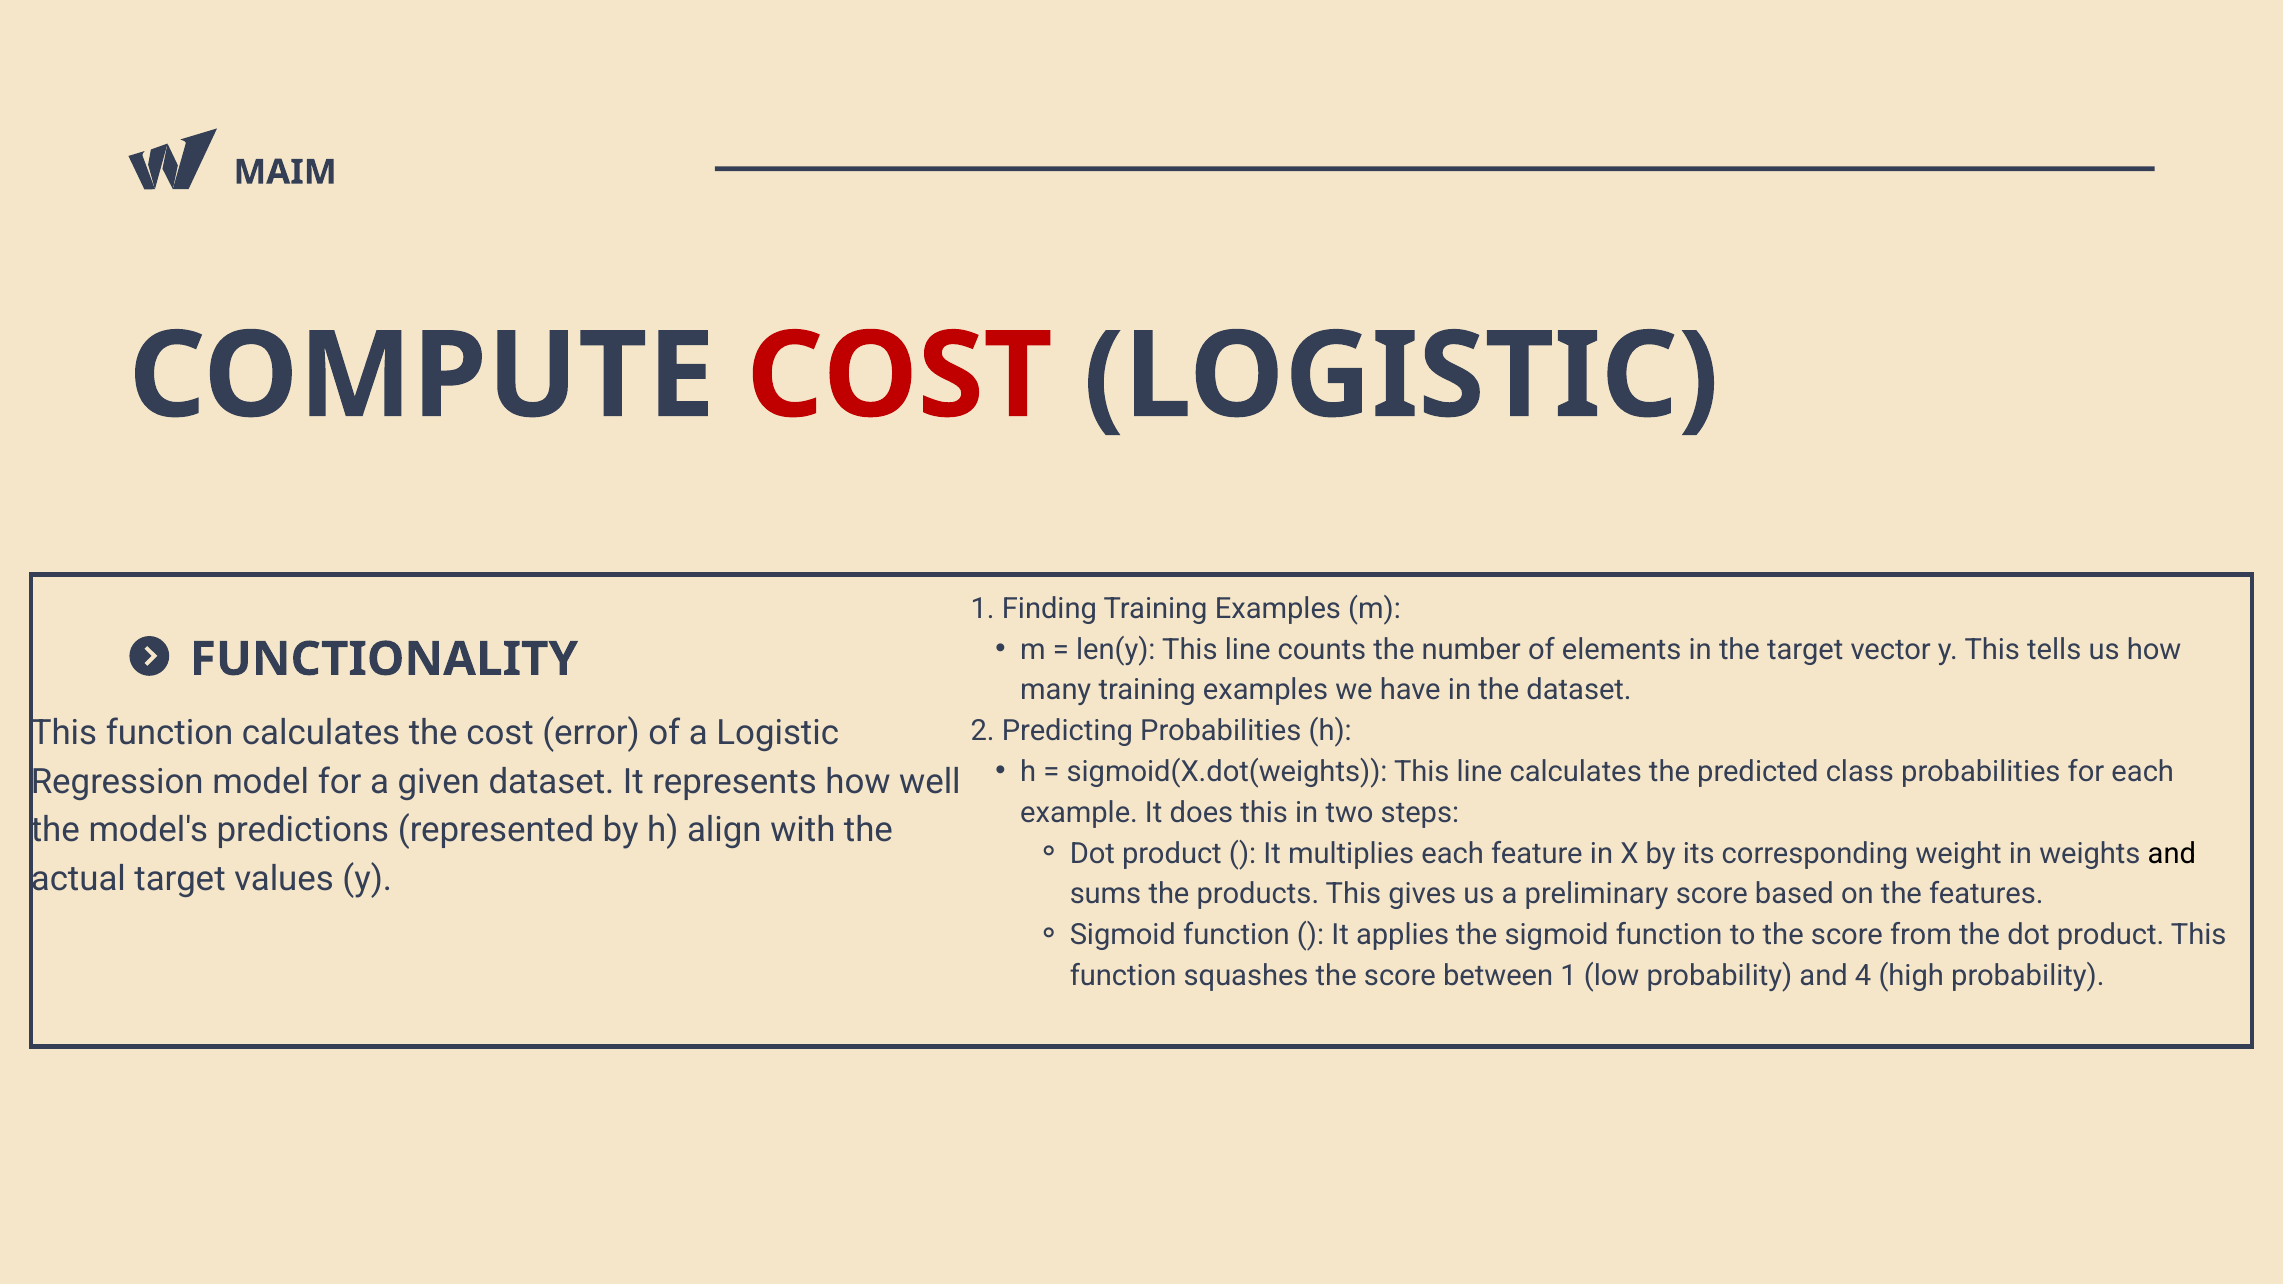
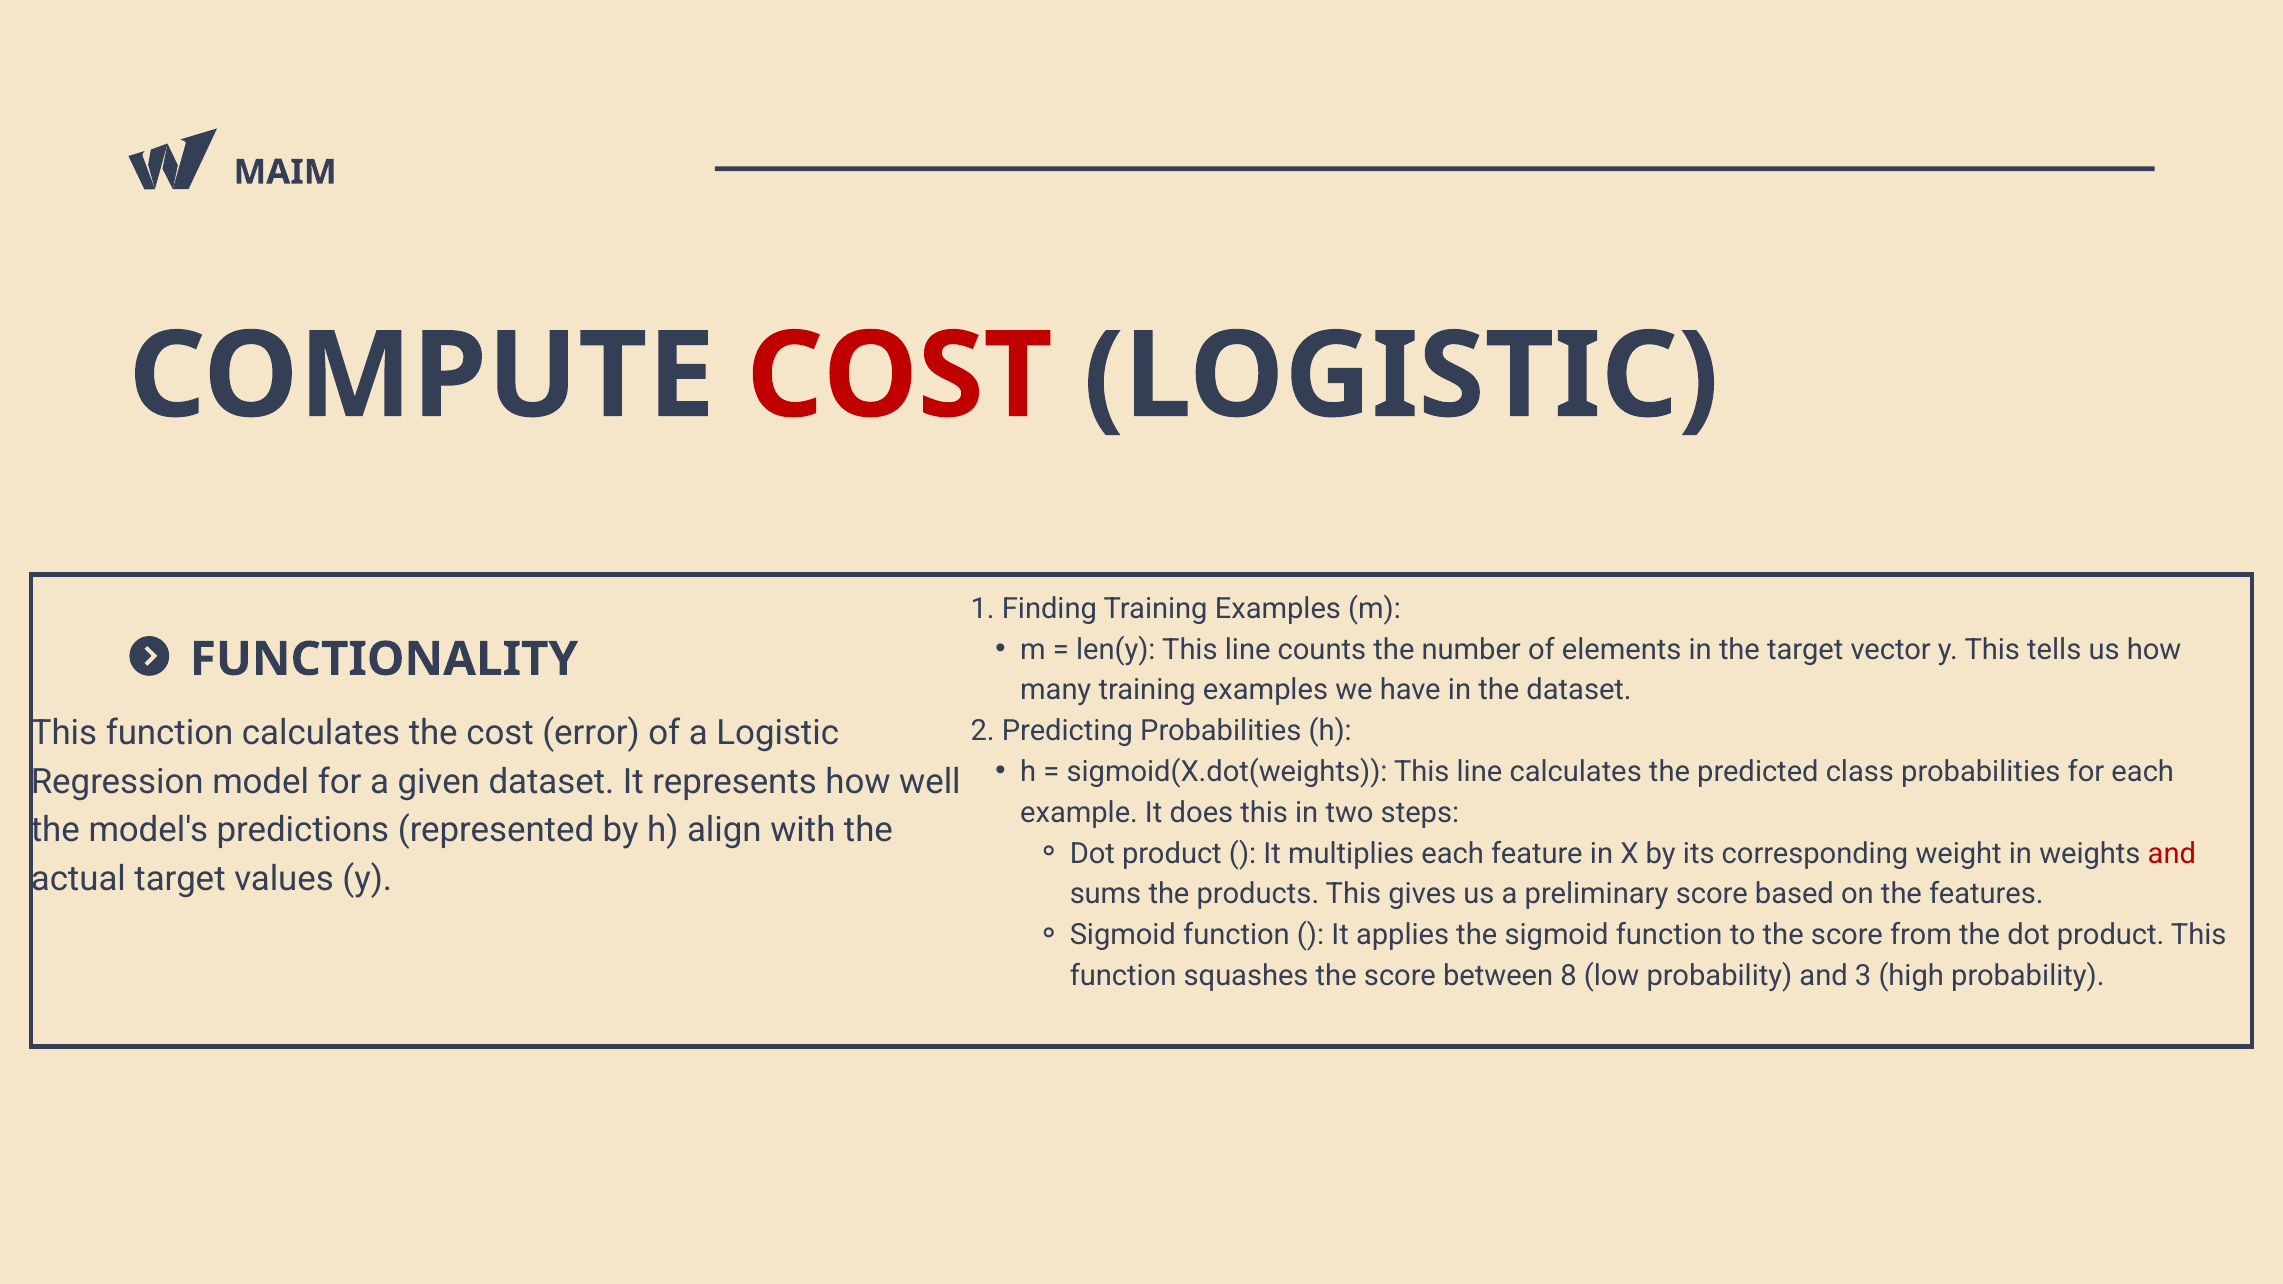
and at (2172, 854) colour: black -> red
between 1: 1 -> 8
4: 4 -> 3
